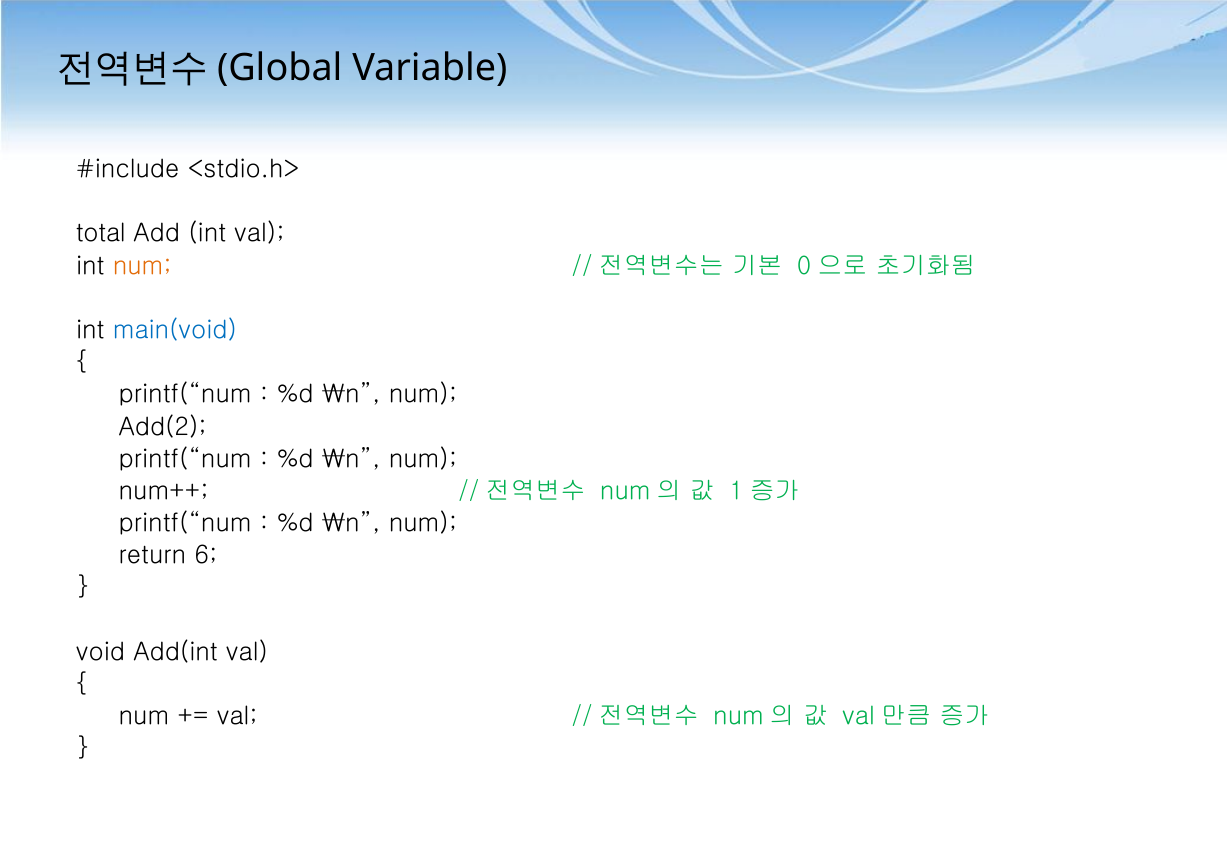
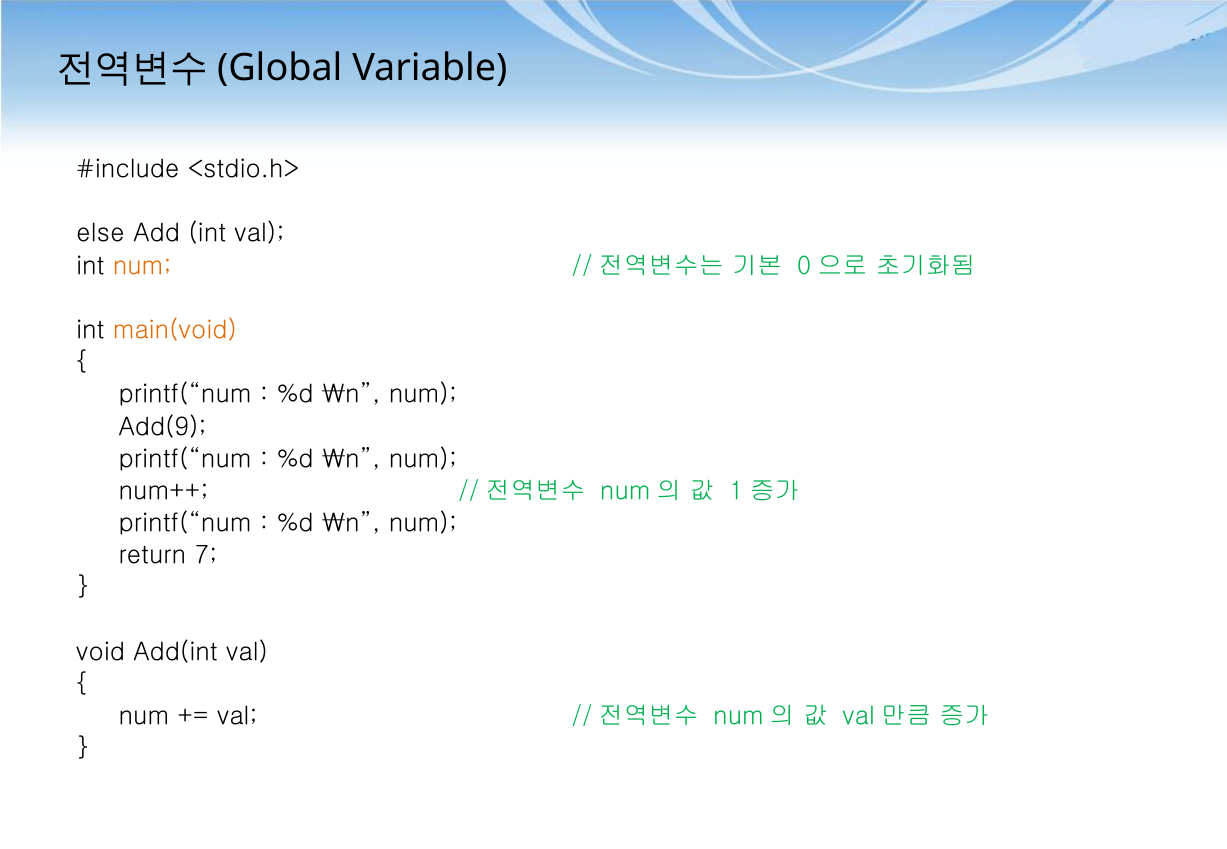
total: total -> else
main(void colour: blue -> orange
Add(2: Add(2 -> Add(9
6: 6 -> 7
